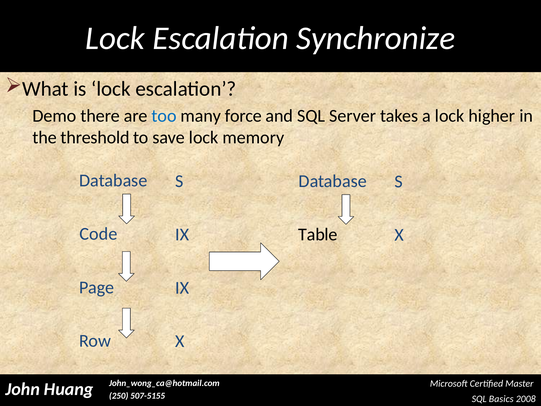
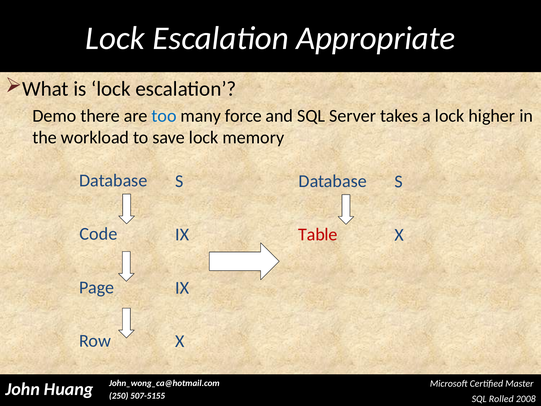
Synchronize: Synchronize -> Appropriate
threshold: threshold -> workload
Table colour: black -> red
Basics: Basics -> Rolled
